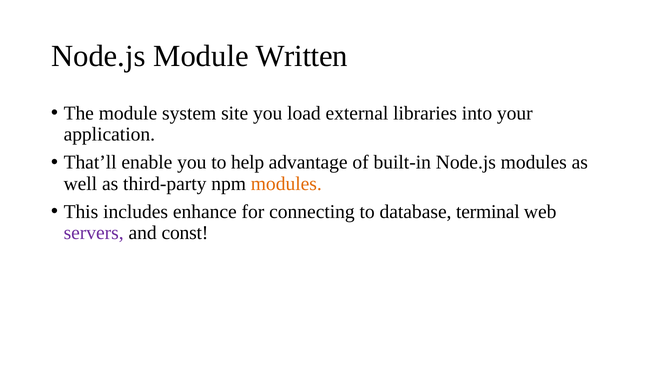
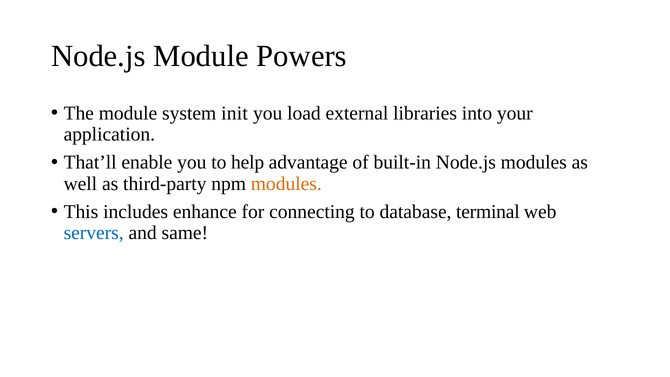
Written: Written -> Powers
site: site -> init
servers colour: purple -> blue
const: const -> same
